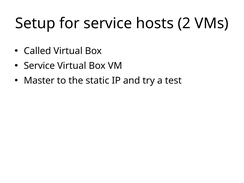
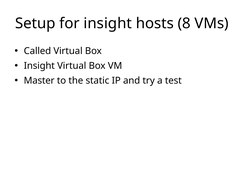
for service: service -> insight
2: 2 -> 8
Service at (39, 66): Service -> Insight
